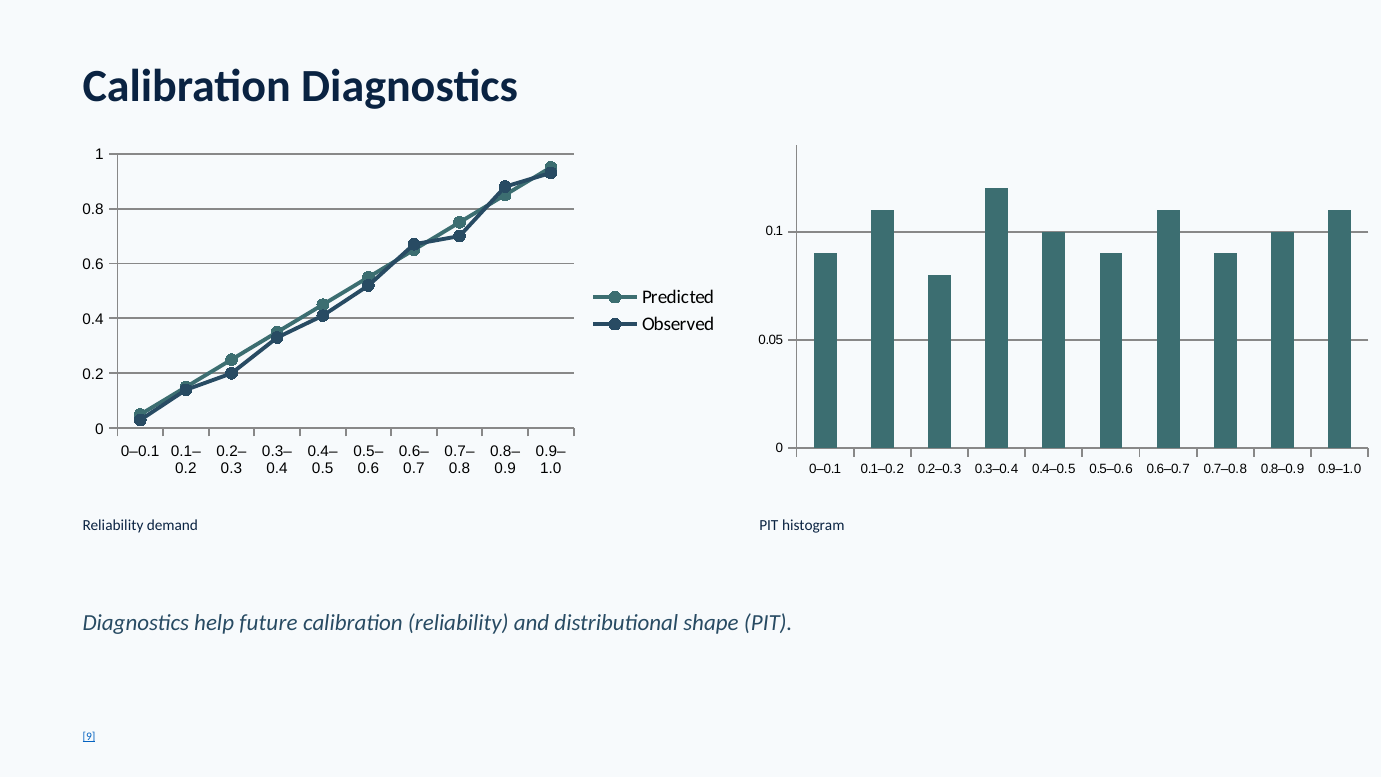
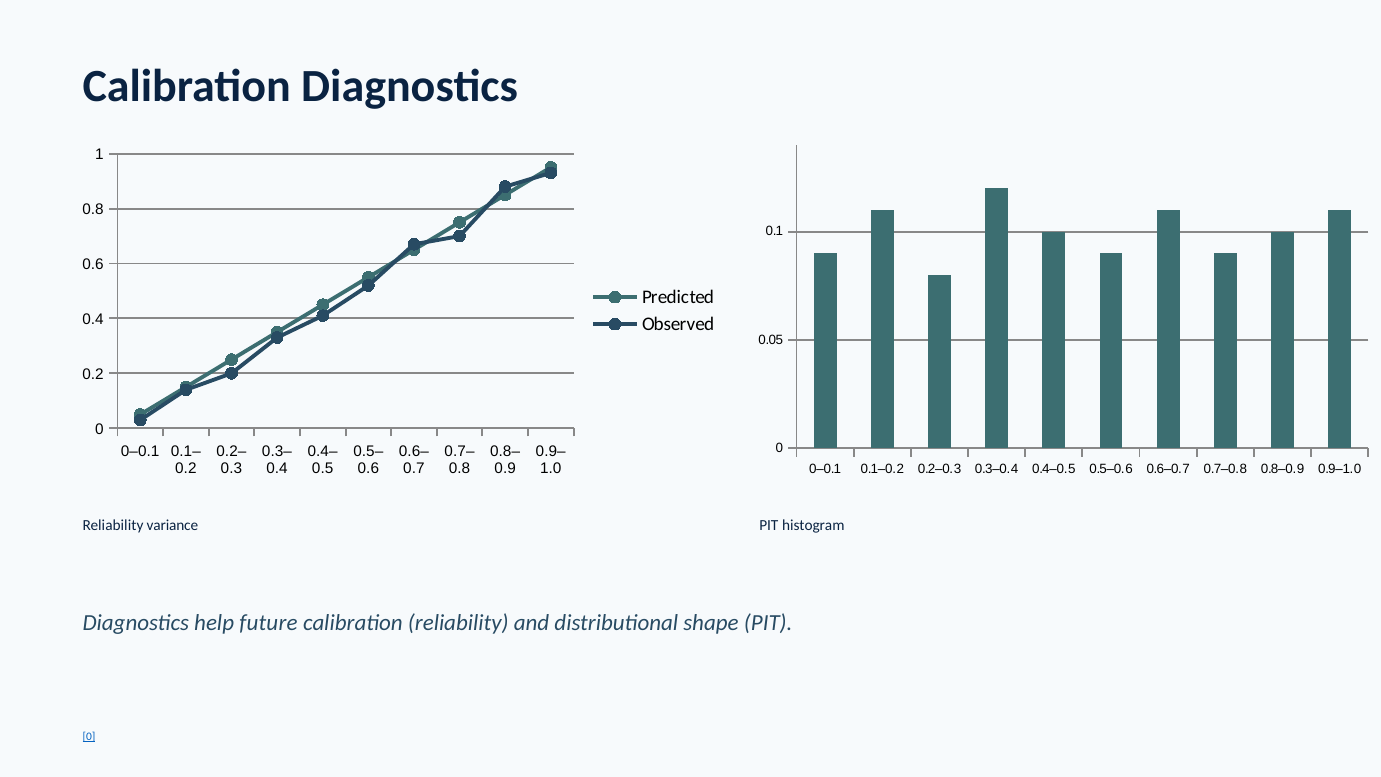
demand: demand -> variance
9 at (89, 736): 9 -> 0
